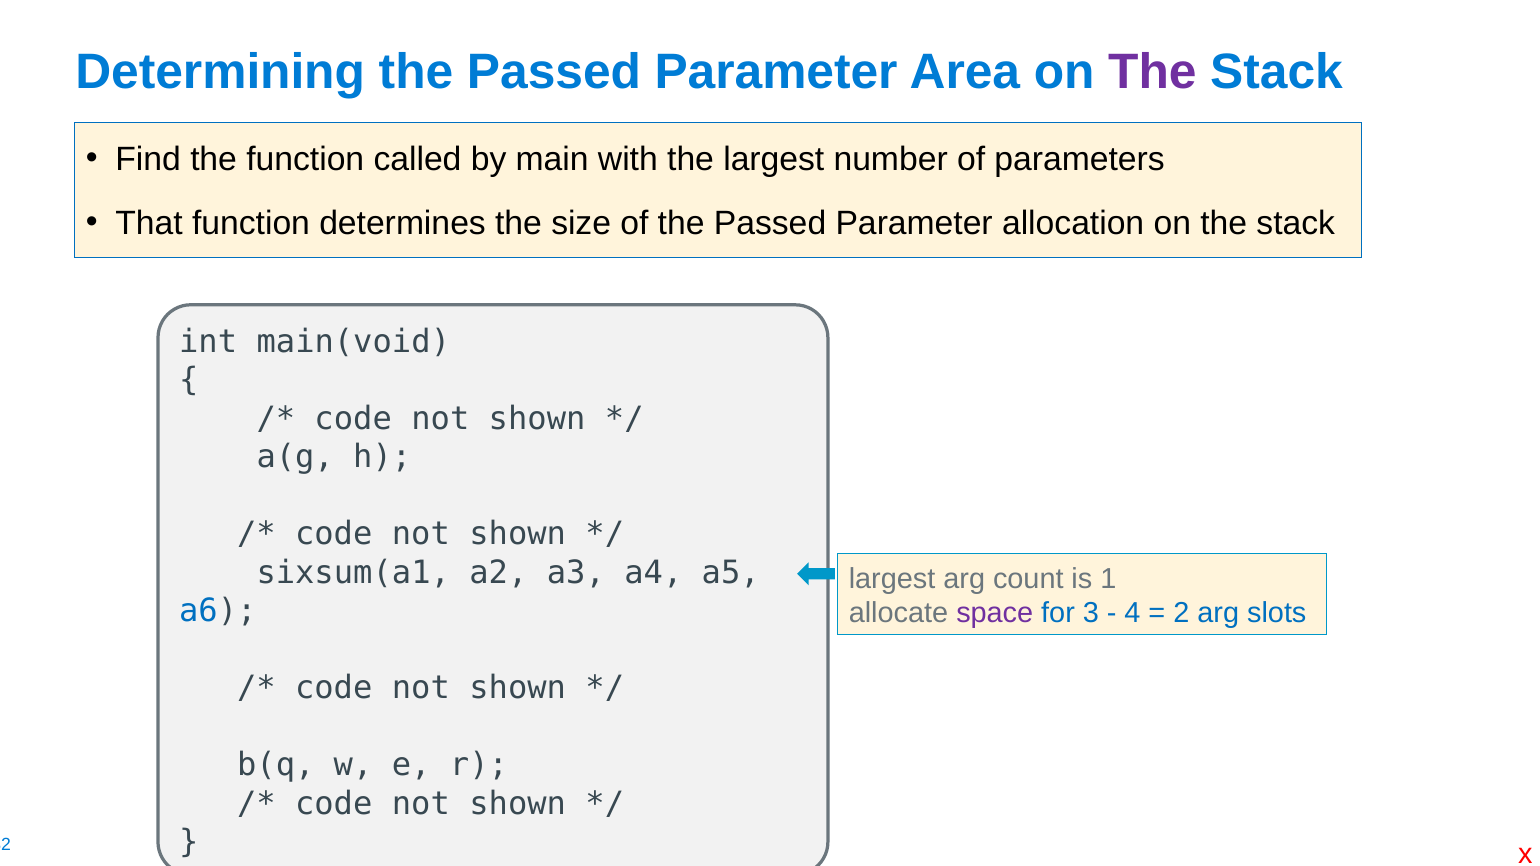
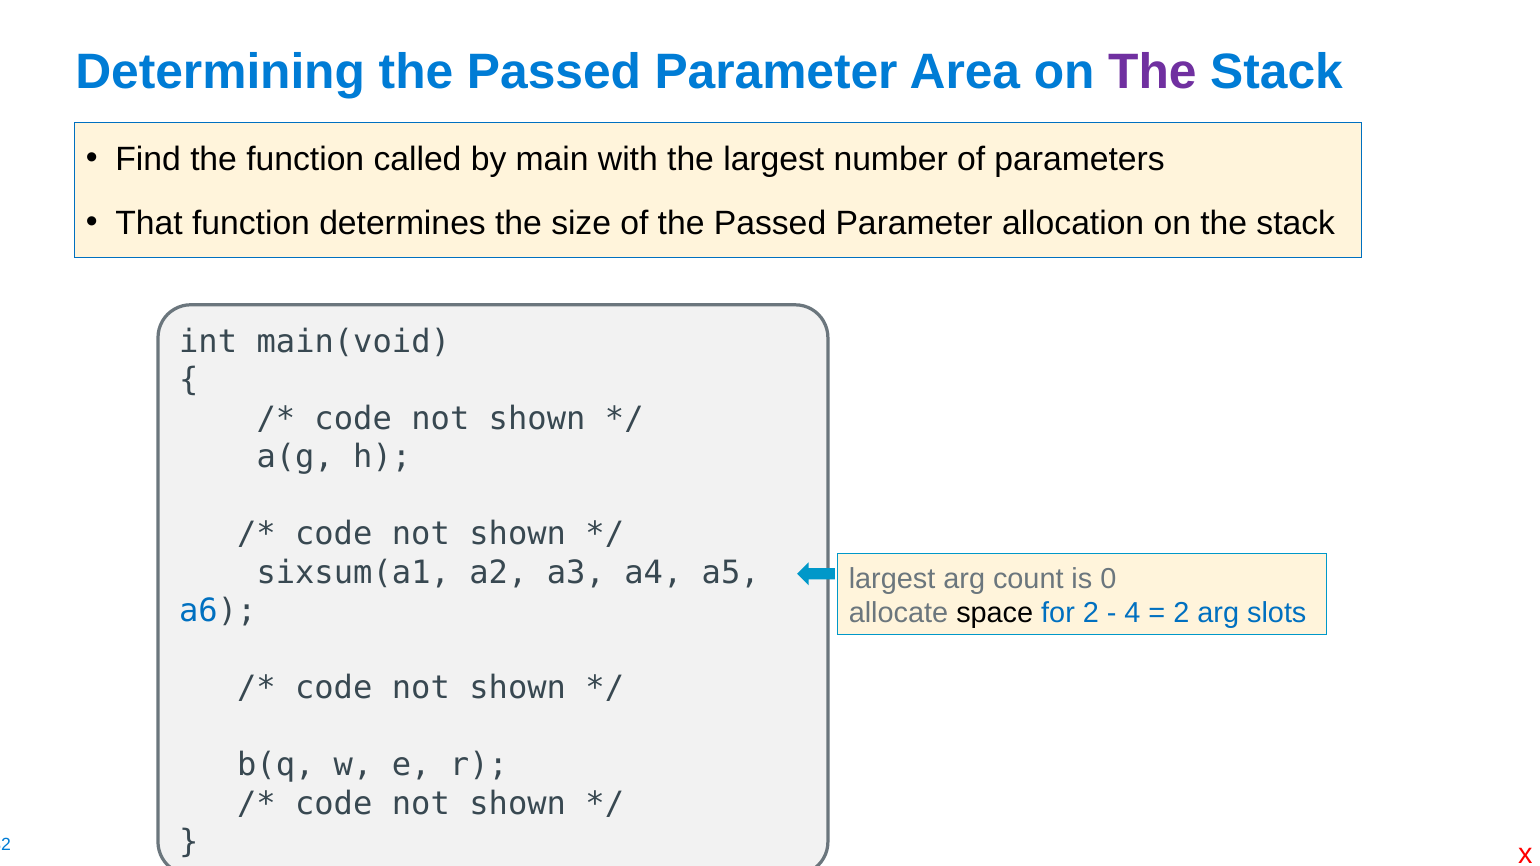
1: 1 -> 0
space colour: purple -> black
for 3: 3 -> 2
